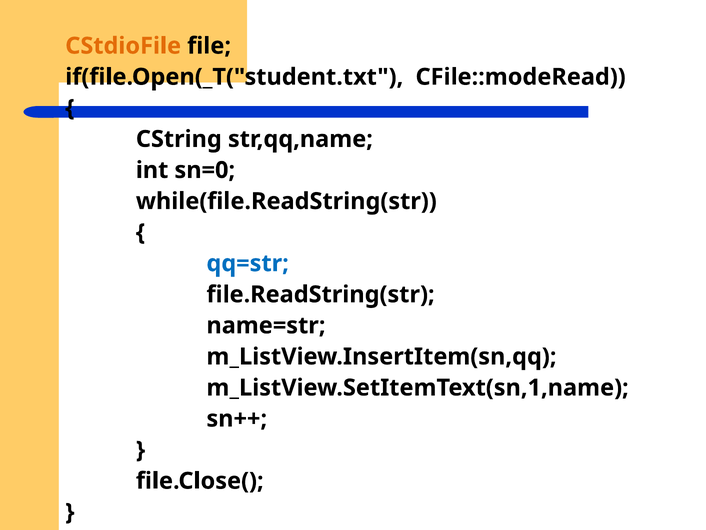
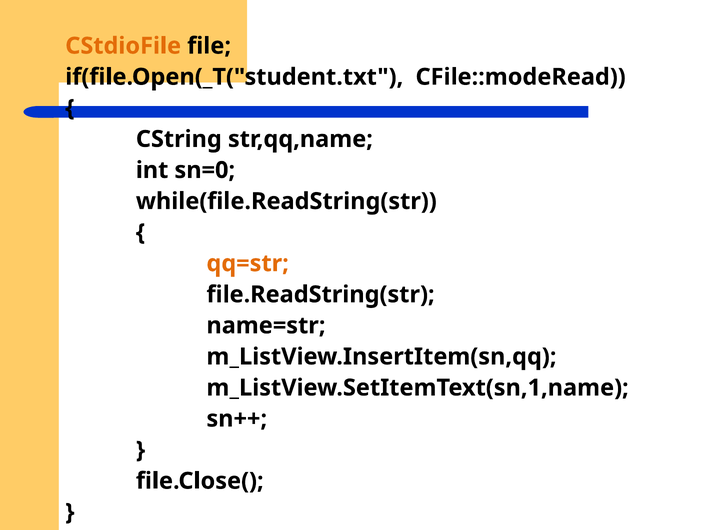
qq=str colour: blue -> orange
